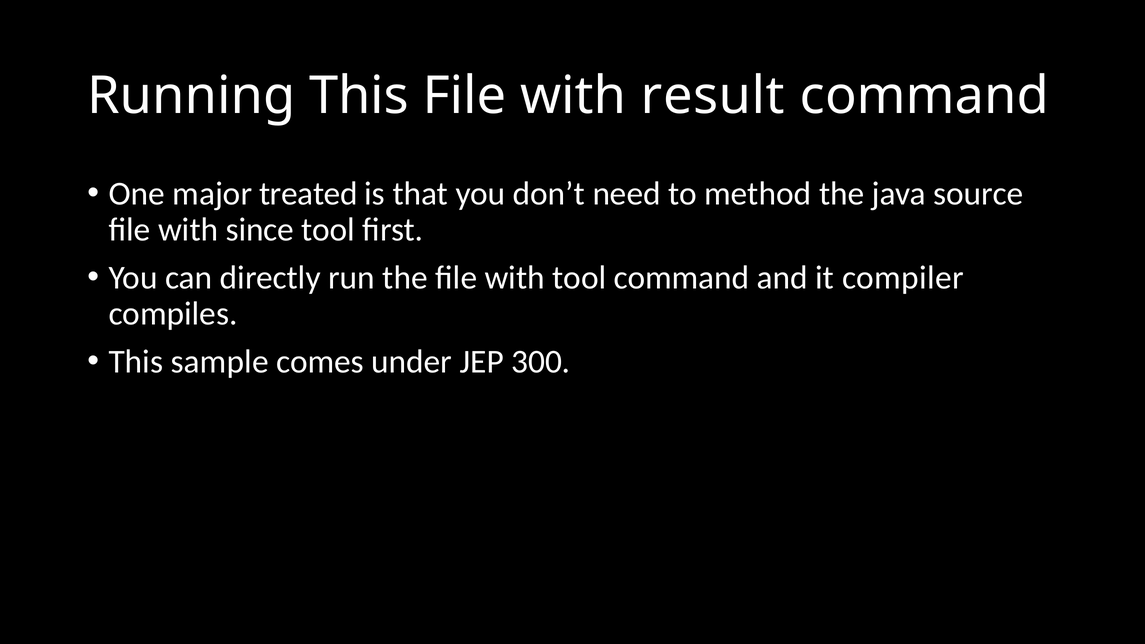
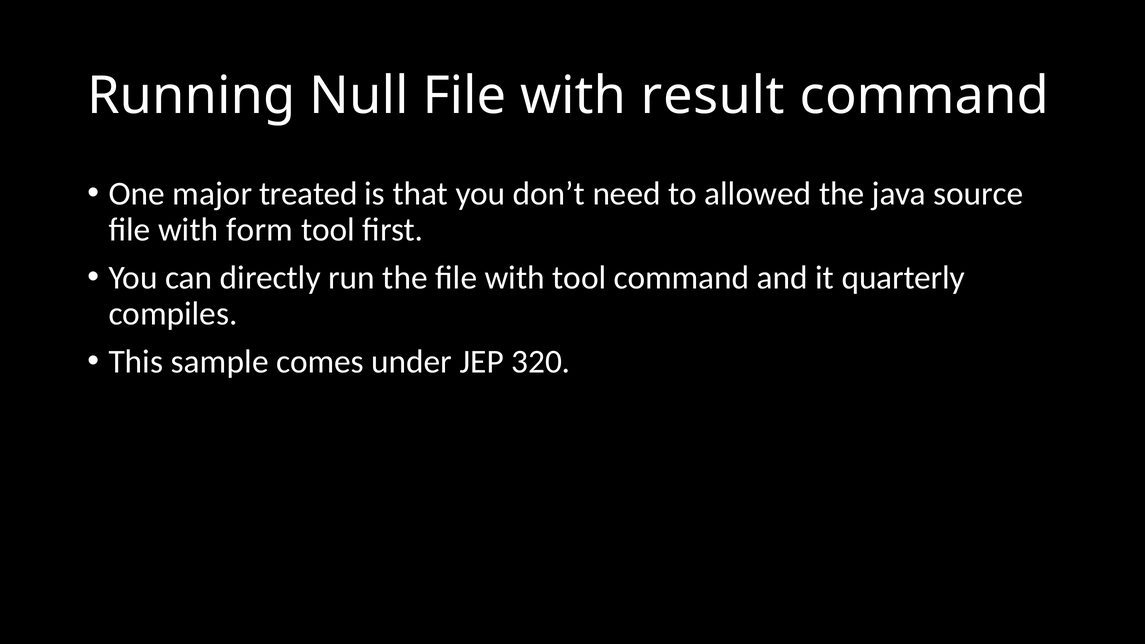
Running This: This -> Null
method: method -> allowed
since: since -> form
compiler: compiler -> quarterly
300: 300 -> 320
